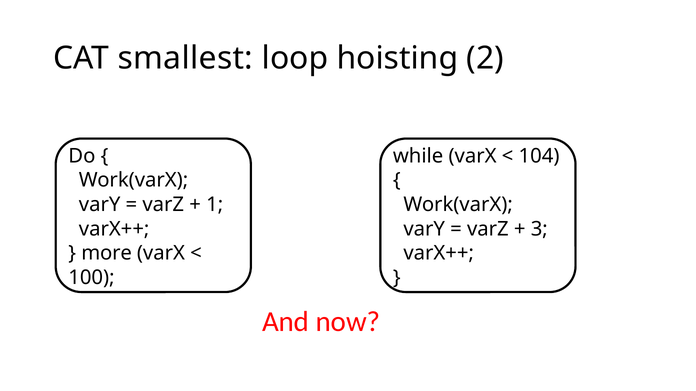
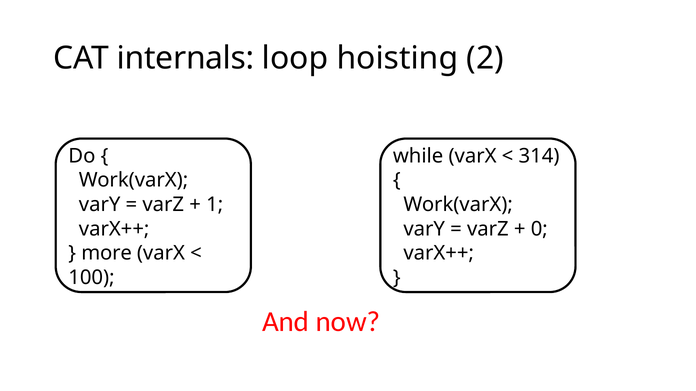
smallest: smallest -> internals
104: 104 -> 314
3: 3 -> 0
